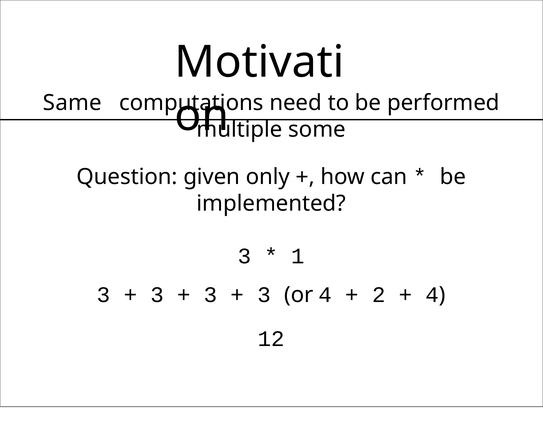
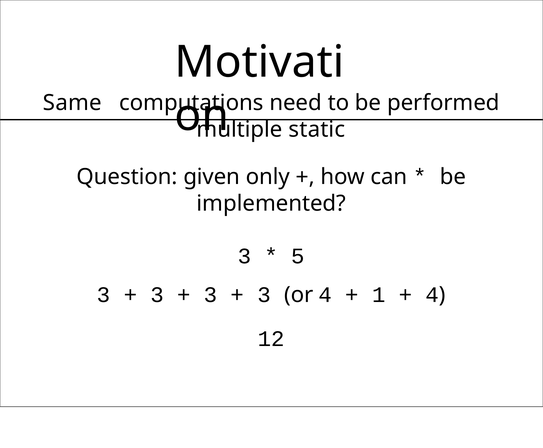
some: some -> static
1: 1 -> 5
2: 2 -> 1
